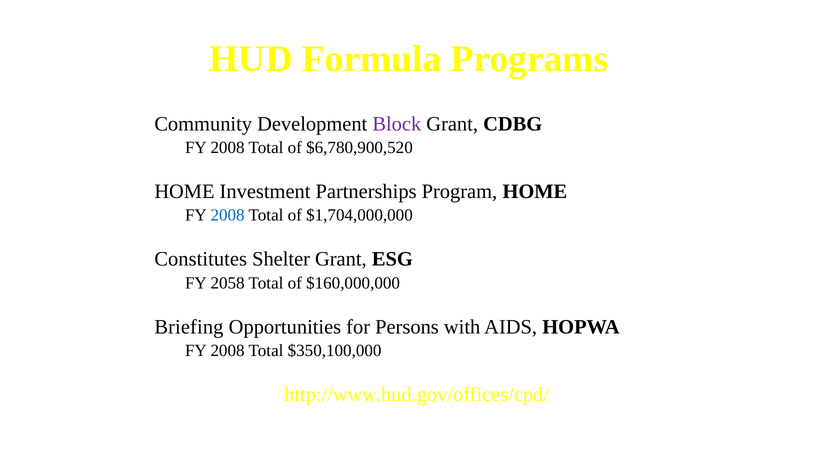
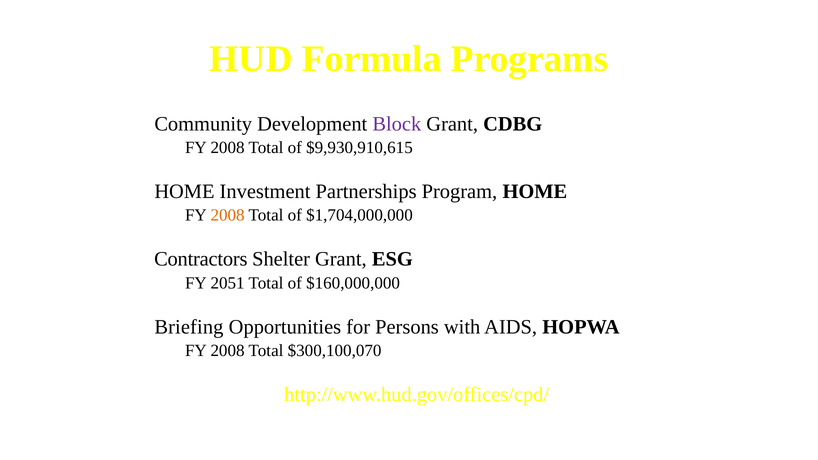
$6,780,900,520: $6,780,900,520 -> $9,930,910,615
2008 at (228, 215) colour: blue -> orange
Constitutes: Constitutes -> Contractors
2058: 2058 -> 2051
$350,100,000: $350,100,000 -> $300,100,070
